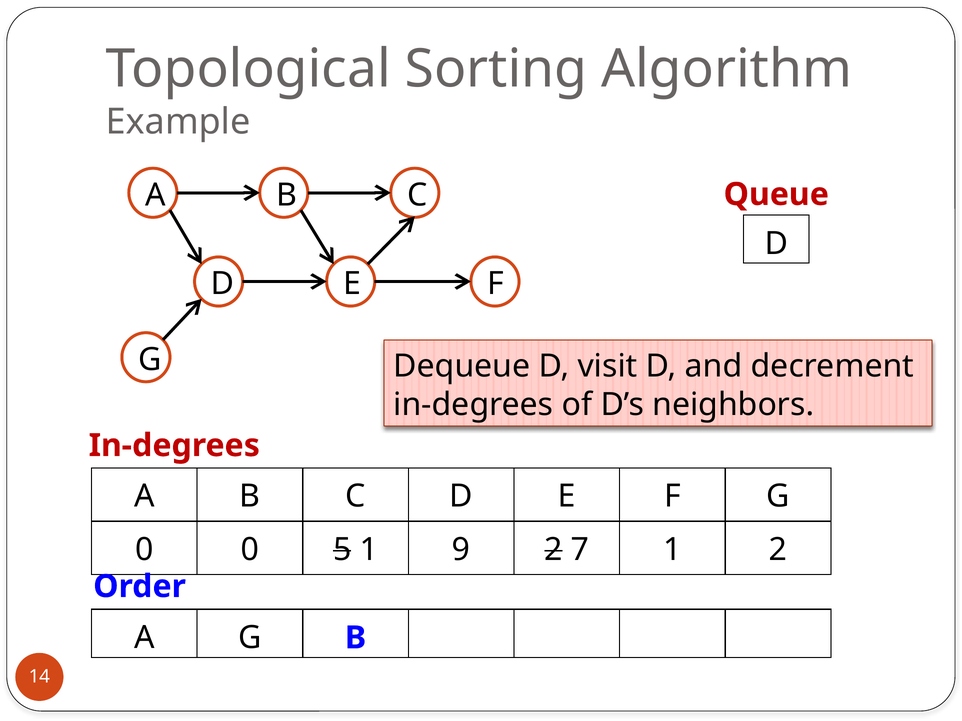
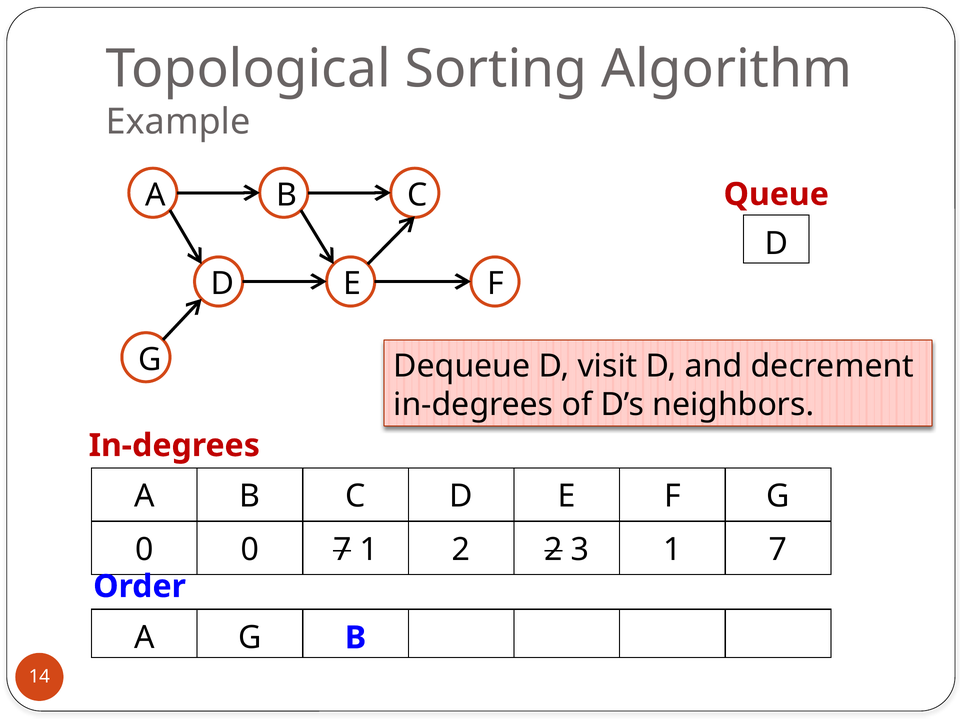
0 5: 5 -> 7
1 9: 9 -> 2
7: 7 -> 3
1 2: 2 -> 7
